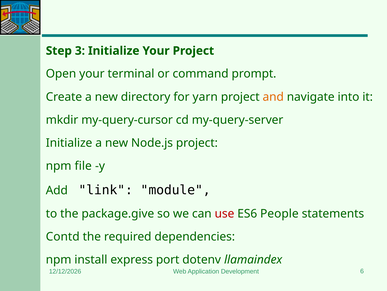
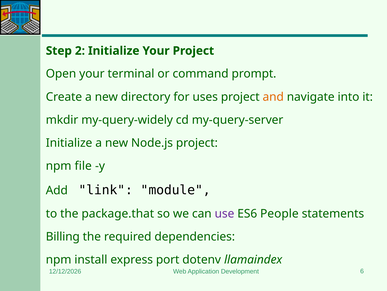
3: 3 -> 2
yarn: yarn -> uses
my-query-cursor: my-query-cursor -> my-query-widely
package.give: package.give -> package.that
use colour: red -> purple
Contd: Contd -> Billing
